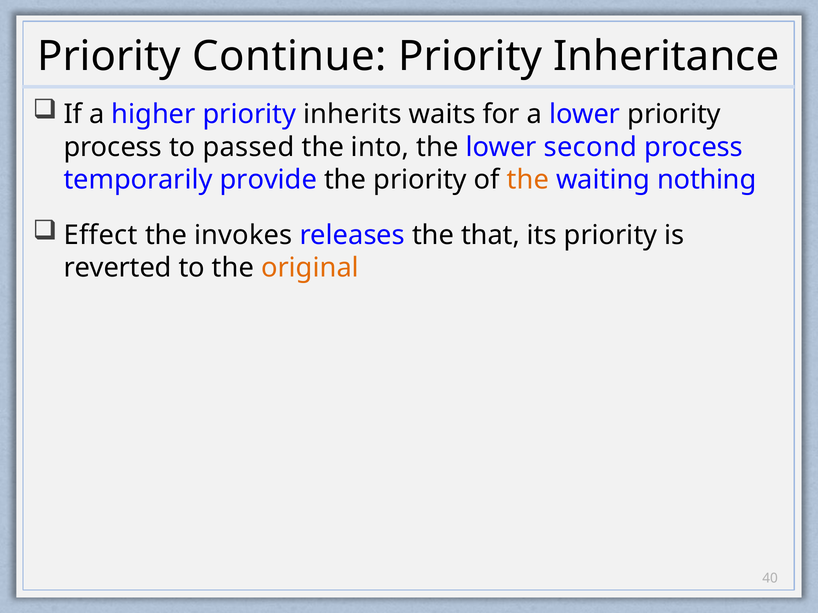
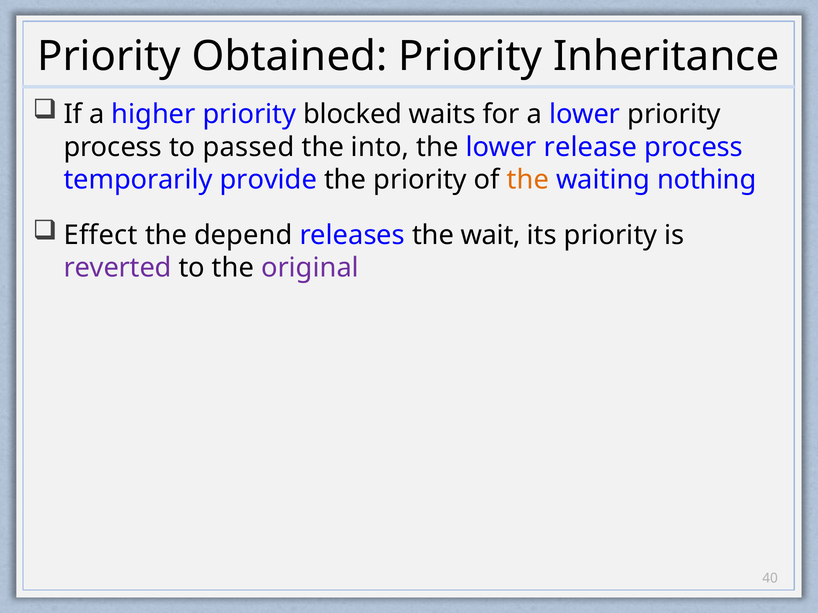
Continue: Continue -> Obtained
inherits: inherits -> blocked
second: second -> release
invokes: invokes -> depend
that: that -> wait
reverted colour: black -> purple
original colour: orange -> purple
